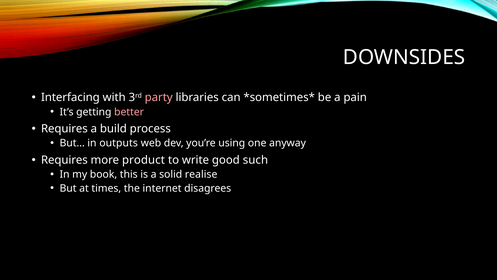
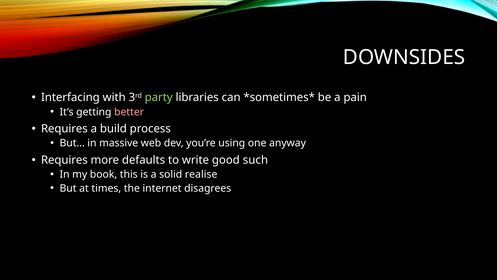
party colour: pink -> light green
outputs: outputs -> massive
product: product -> defaults
